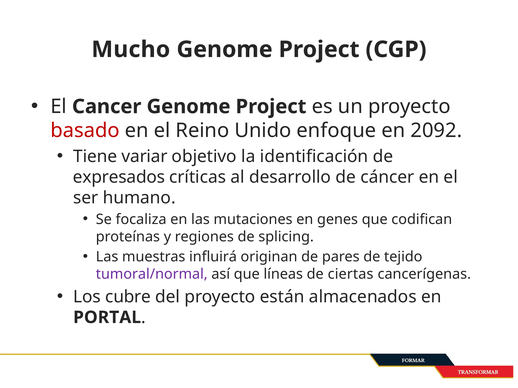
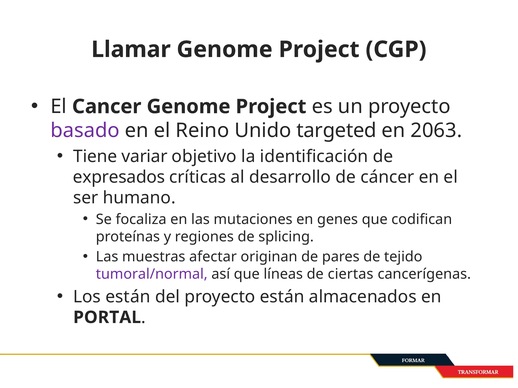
Mucho: Mucho -> Llamar
basado colour: red -> purple
enfoque: enfoque -> targeted
2092: 2092 -> 2063
influirá: influirá -> afectar
Los cubre: cubre -> están
